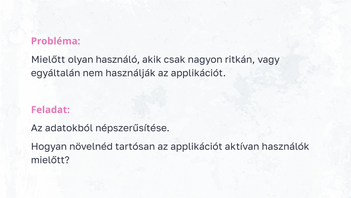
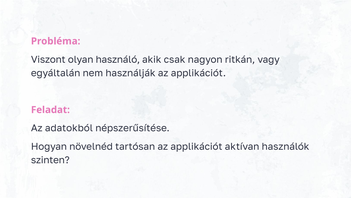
Mielőtt at (48, 59): Mielőtt -> Viszont
mielőtt at (50, 160): mielőtt -> szinten
